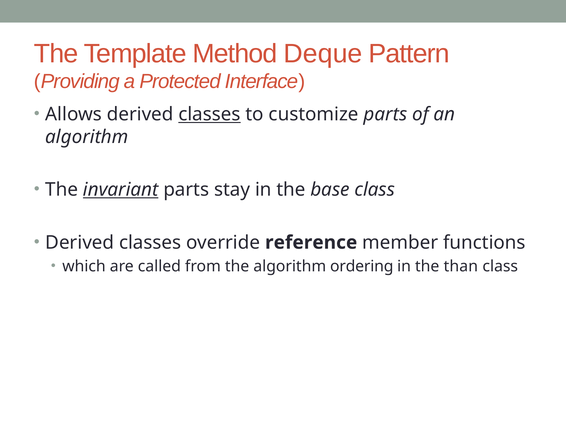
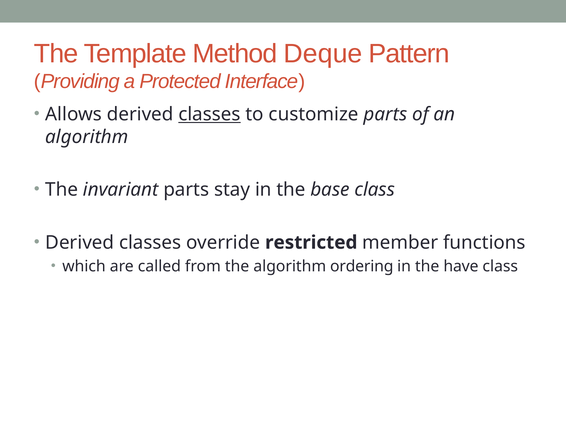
invariant underline: present -> none
reference: reference -> restricted
than: than -> have
